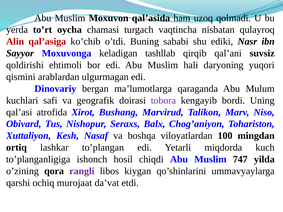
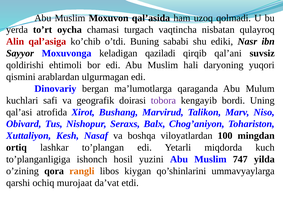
tashllab: tashllab -> qaziladi
chiqdi: chiqdi -> yuzini
rangli colour: purple -> orange
